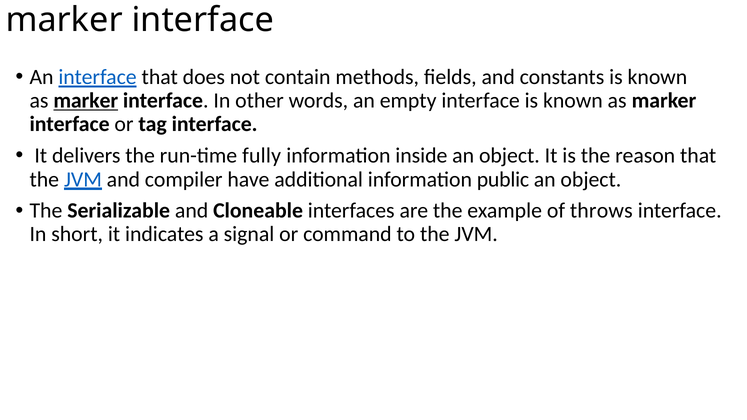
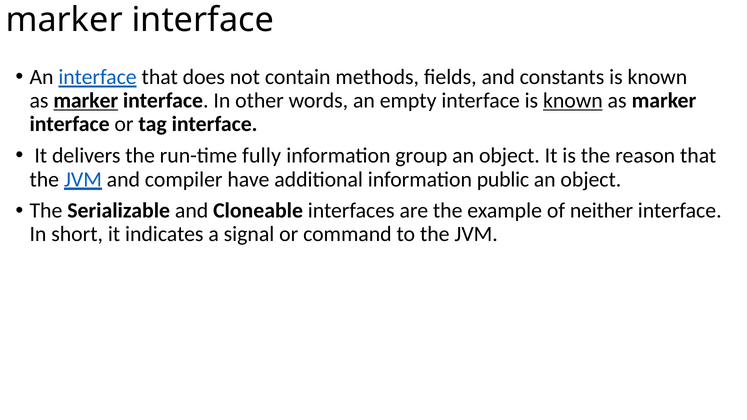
known at (573, 101) underline: none -> present
inside: inside -> group
throws: throws -> neither
